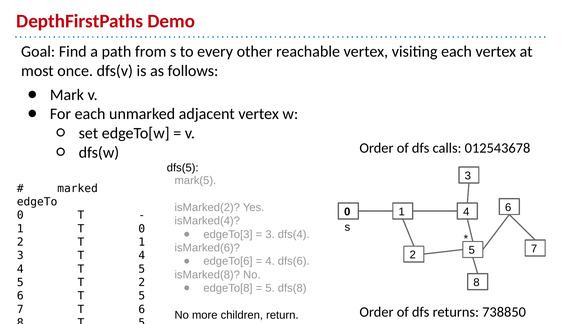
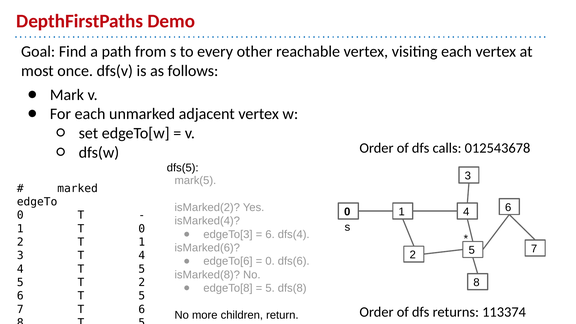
3 at (270, 234): 3 -> 6
4 at (270, 261): 4 -> 0
738850: 738850 -> 113374
